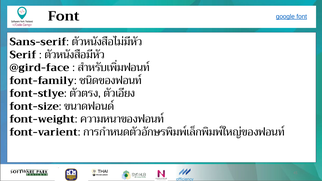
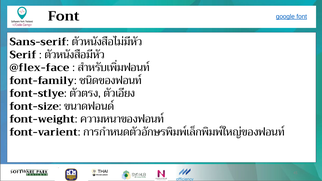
@gird-face: @gird-face -> @flex-face
